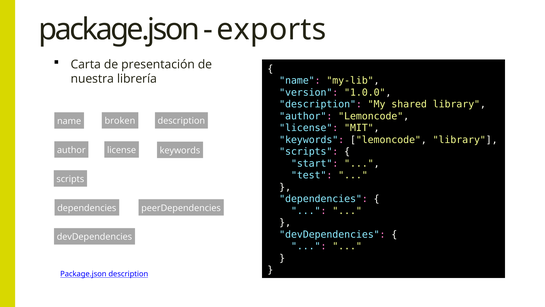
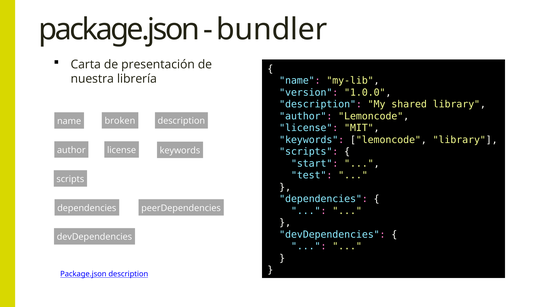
exports: exports -> bundler
